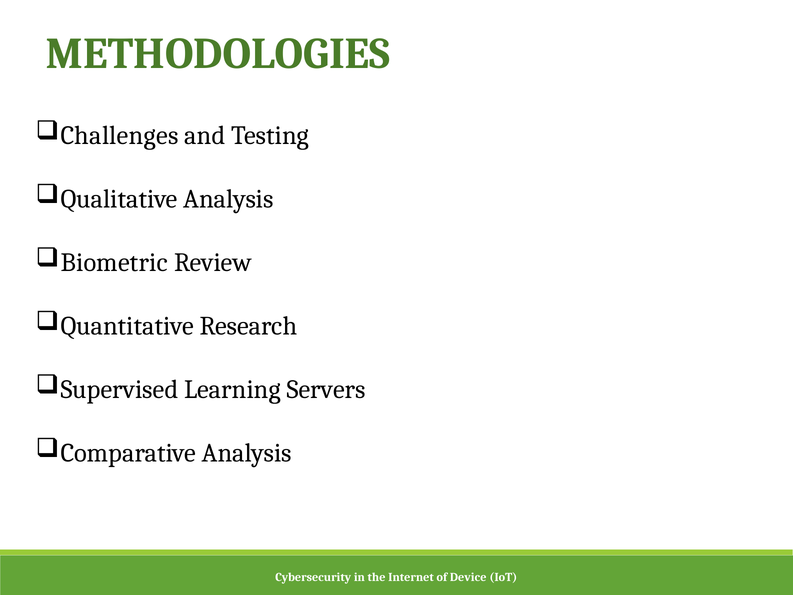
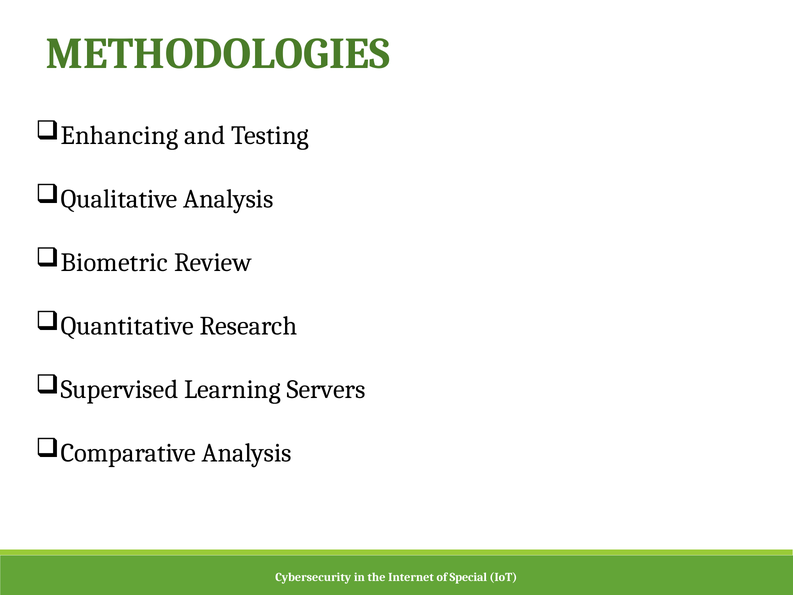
Challenges: Challenges -> Enhancing
Device: Device -> Special
